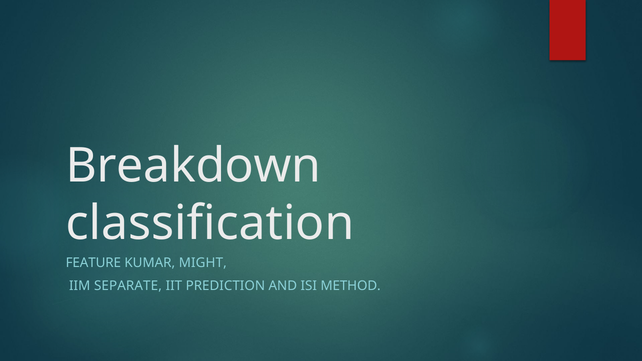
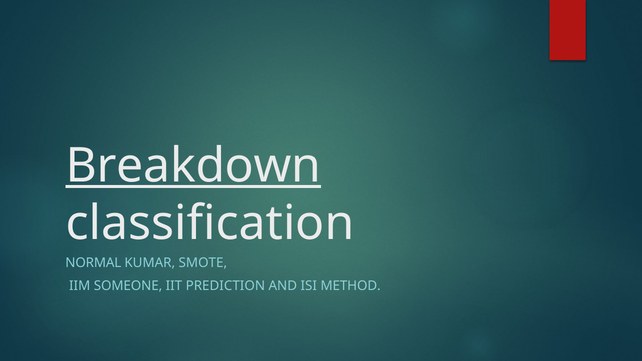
Breakdown underline: none -> present
FEATURE: FEATURE -> NORMAL
MIGHT: MIGHT -> SMOTE
SEPARATE: SEPARATE -> SOMEONE
